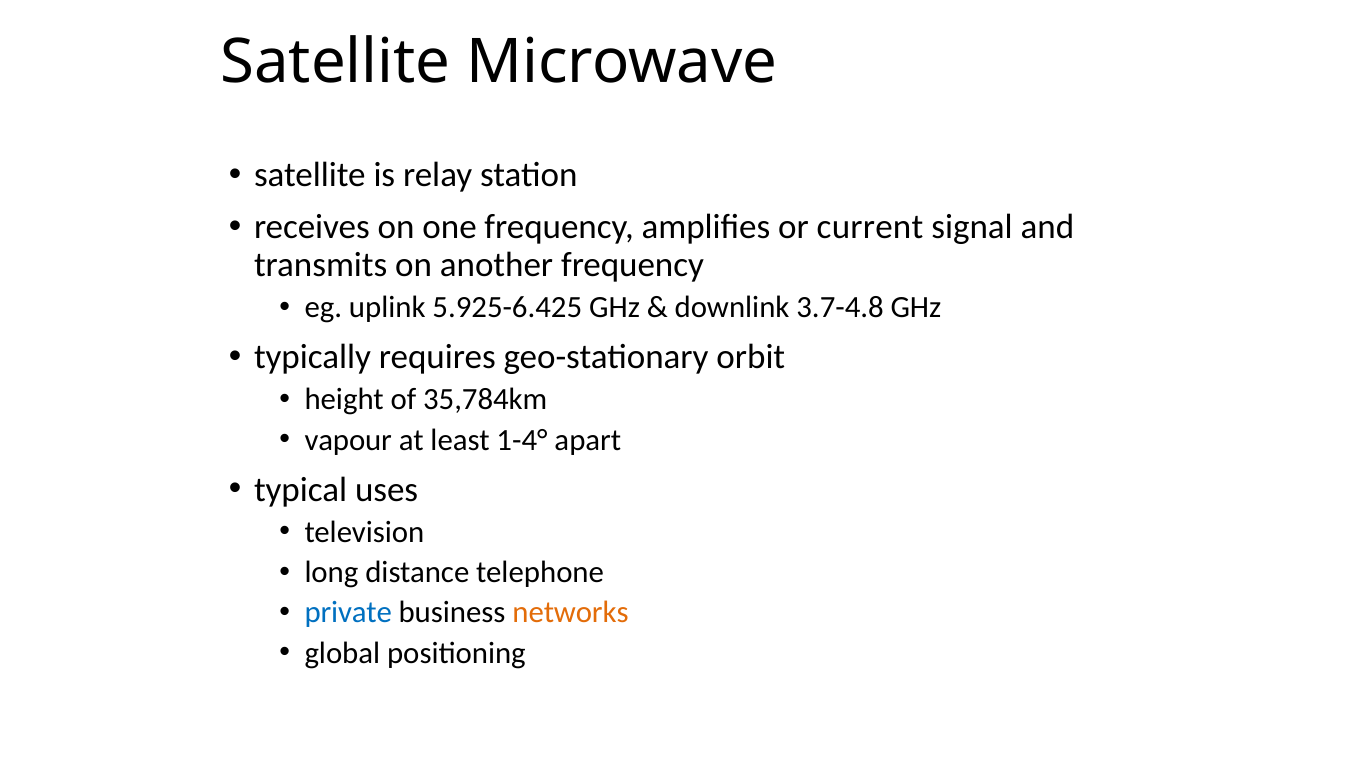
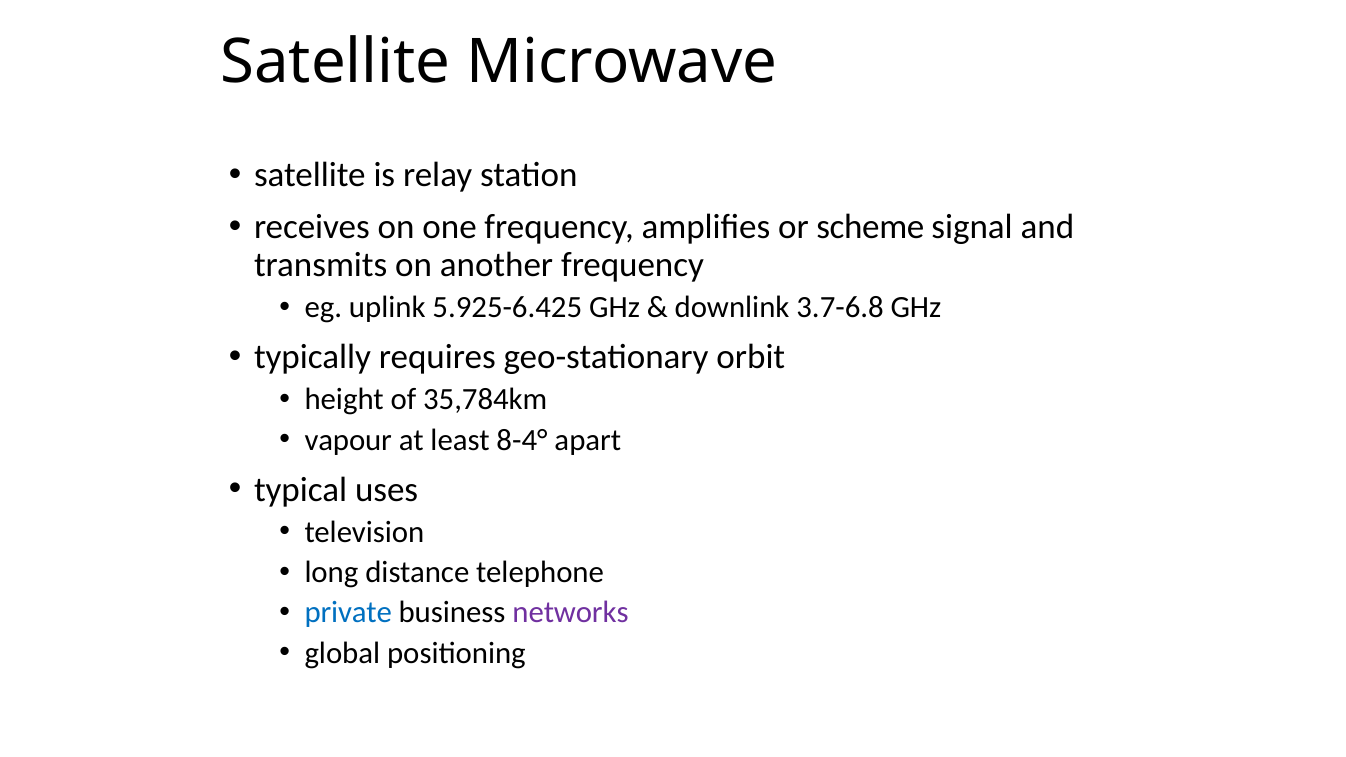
current: current -> scheme
3.7-4.8: 3.7-4.8 -> 3.7-6.8
1-4°: 1-4° -> 8-4°
networks colour: orange -> purple
